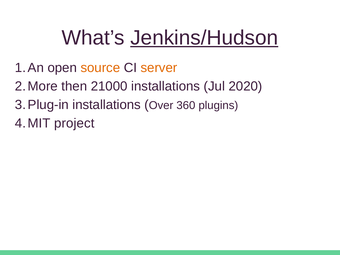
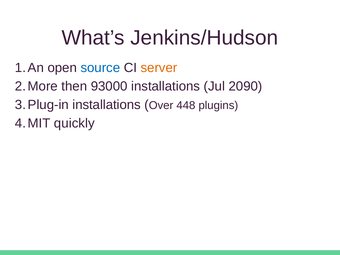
Jenkins/Hudson underline: present -> none
source colour: orange -> blue
21000: 21000 -> 93000
2020: 2020 -> 2090
360: 360 -> 448
project: project -> quickly
